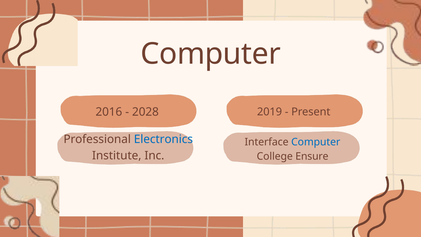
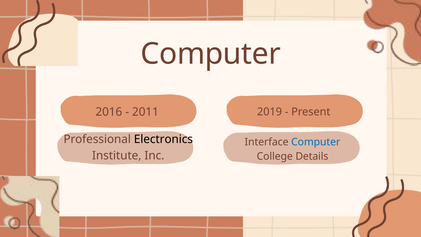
2028: 2028 -> 2011
Electronics colour: blue -> black
Ensure: Ensure -> Details
